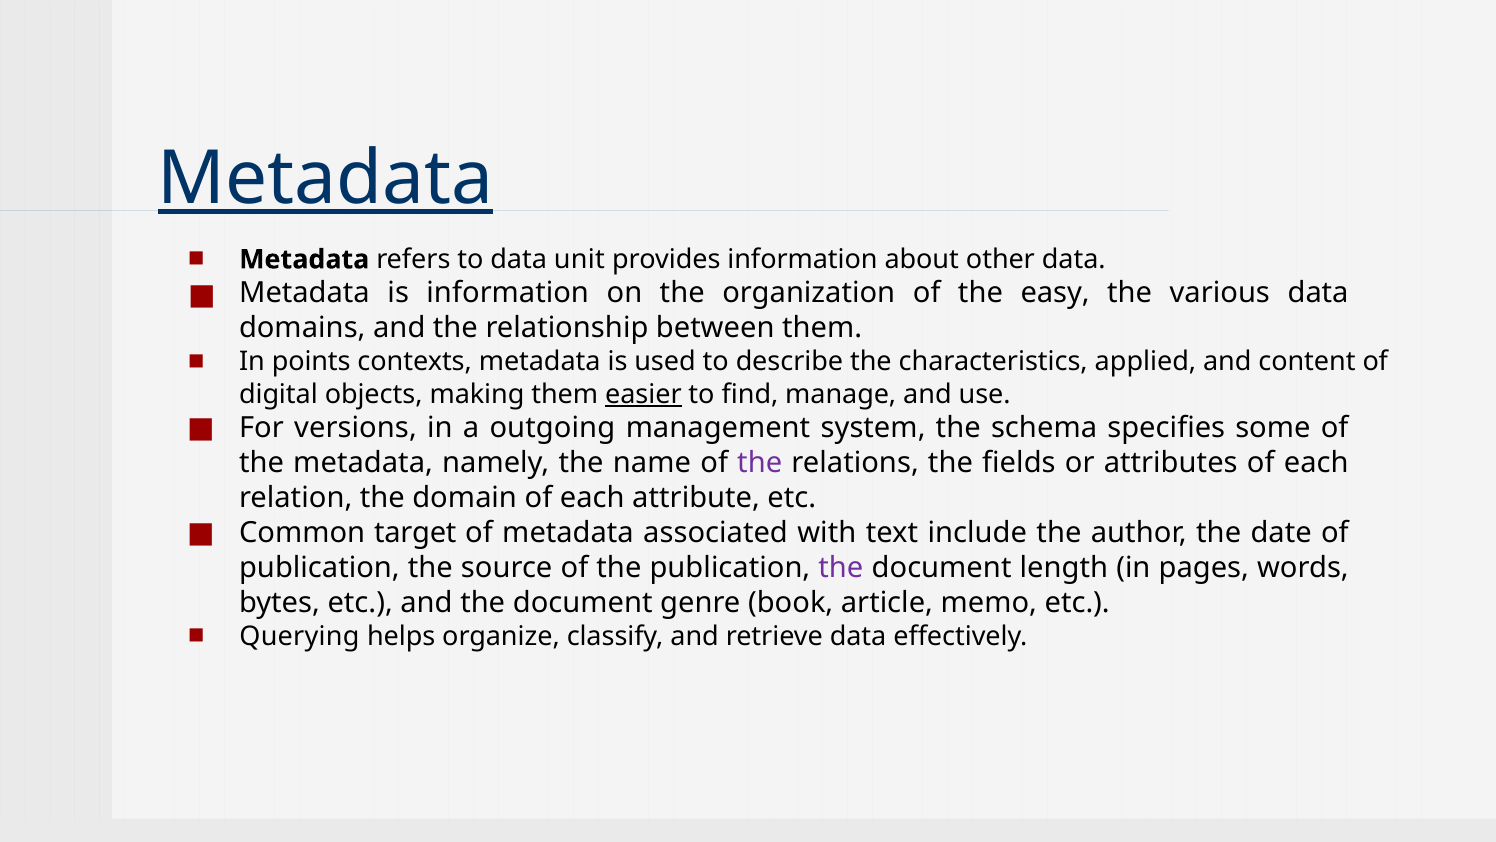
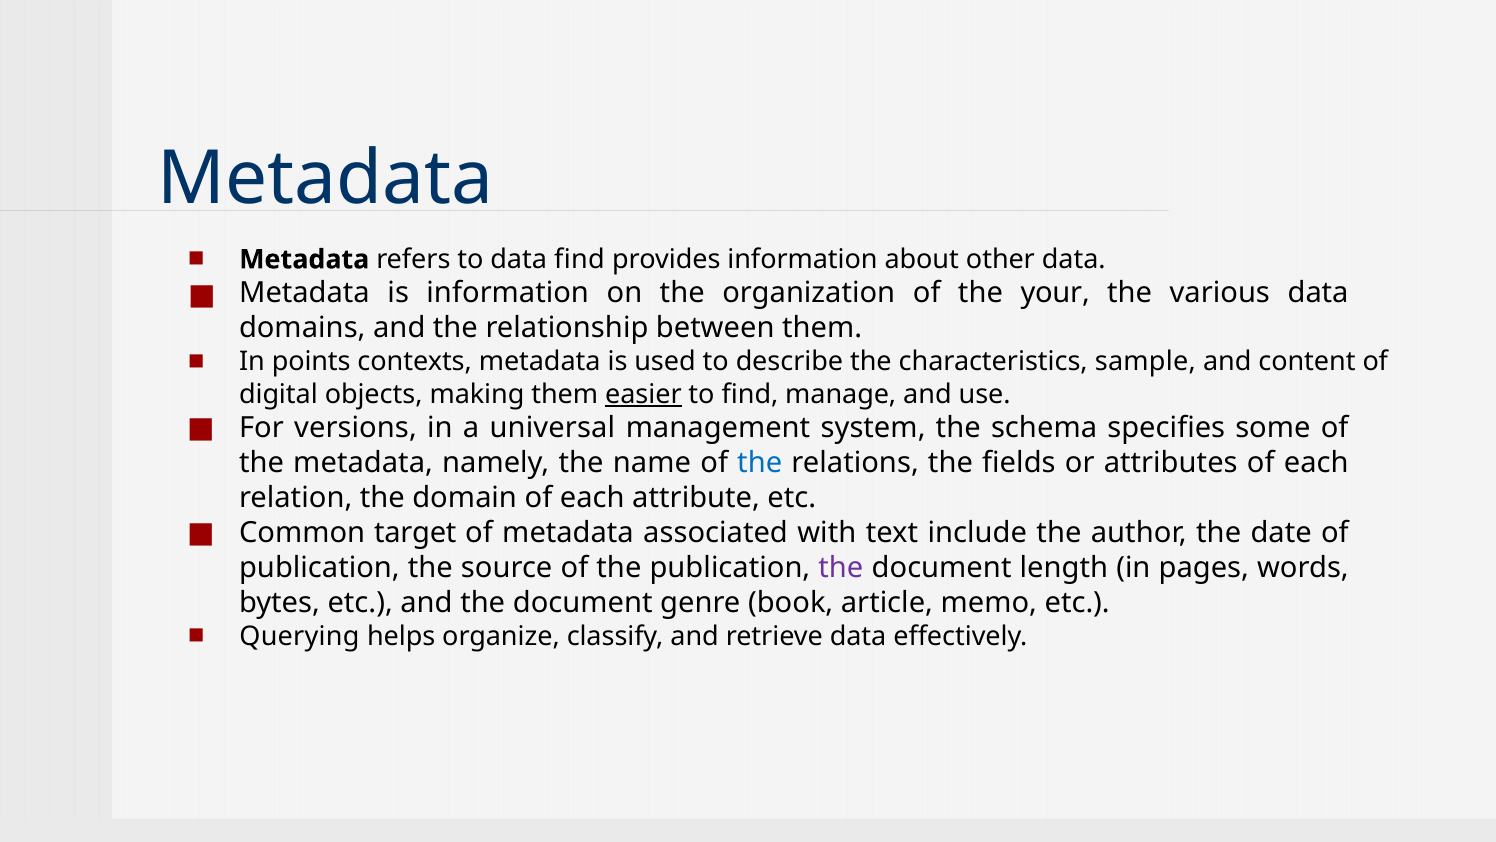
Metadata at (325, 179) underline: present -> none
data unit: unit -> find
easy: easy -> your
applied: applied -> sample
outgoing: outgoing -> universal
the at (760, 463) colour: purple -> blue
